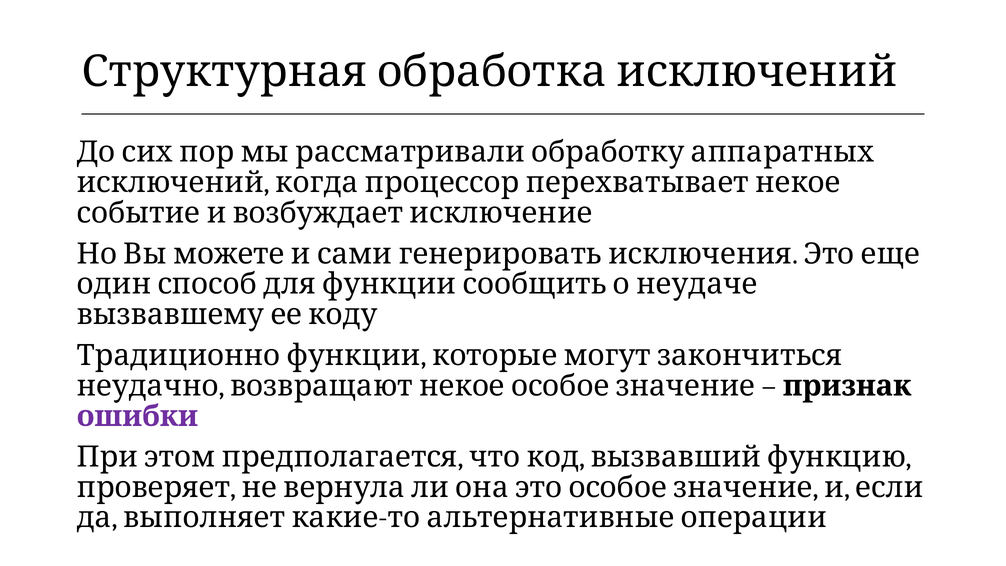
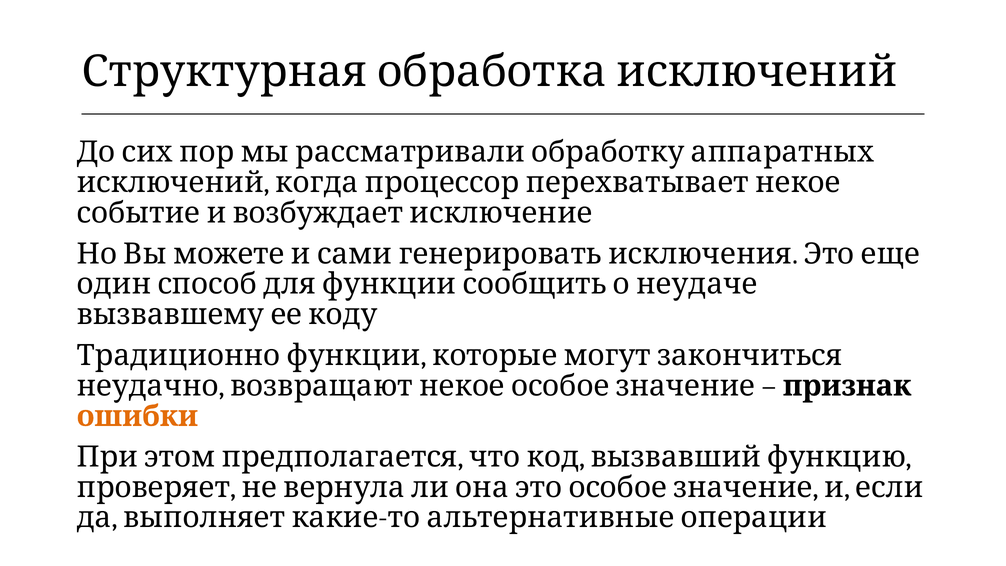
ошибки colour: purple -> orange
